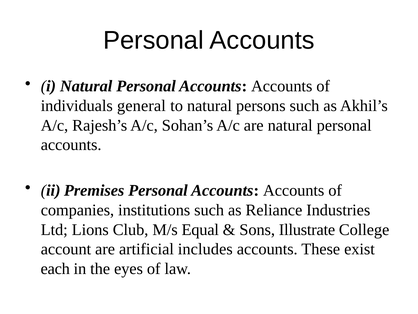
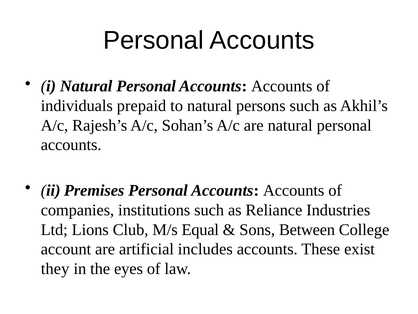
general: general -> prepaid
Illustrate: Illustrate -> Between
each: each -> they
